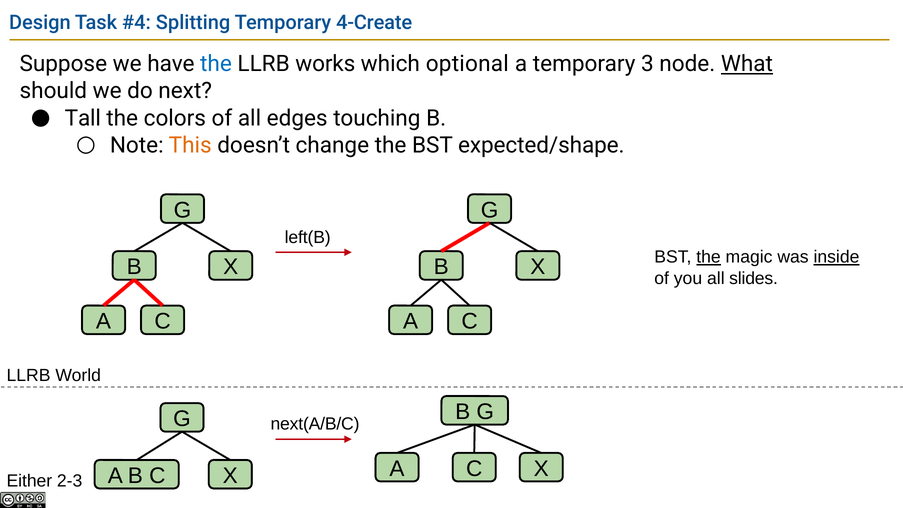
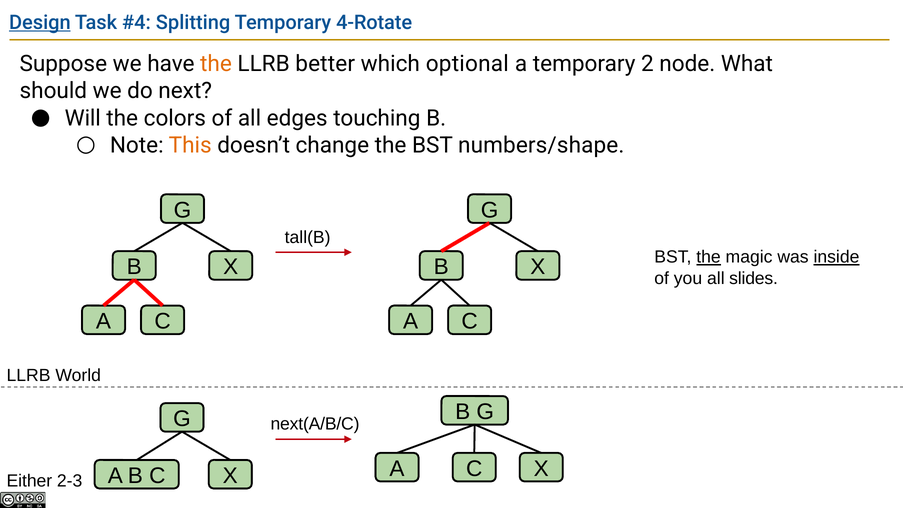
Design underline: none -> present
4-Create: 4-Create -> 4-Rotate
the at (216, 64) colour: blue -> orange
works: works -> better
3: 3 -> 2
What underline: present -> none
Tall: Tall -> Will
expected/shape: expected/shape -> numbers/shape
left(B: left(B -> tall(B
